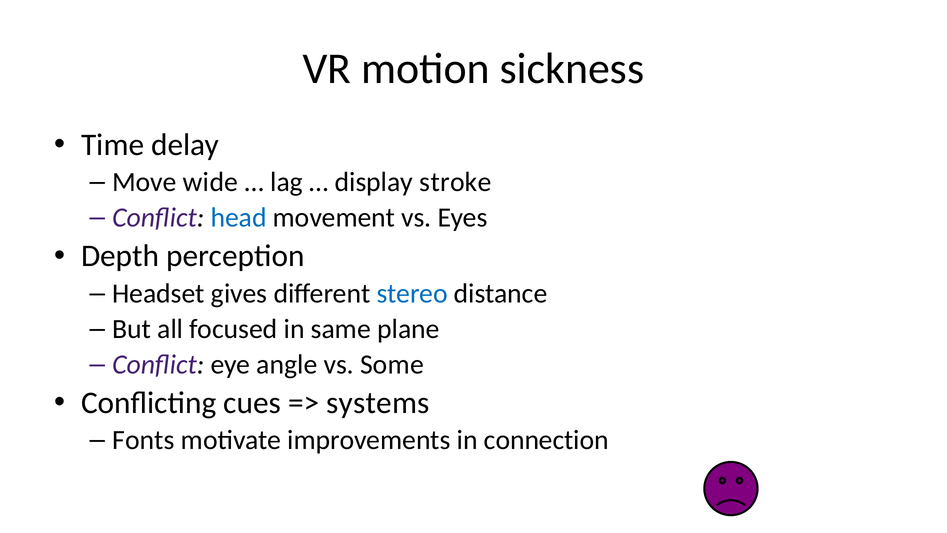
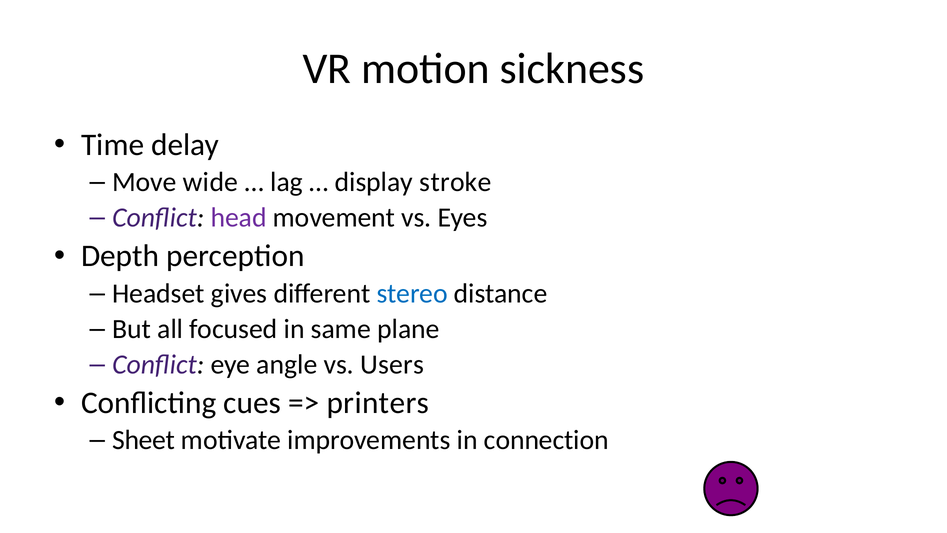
head colour: blue -> purple
Some: Some -> Users
systems: systems -> printers
Fonts: Fonts -> Sheet
